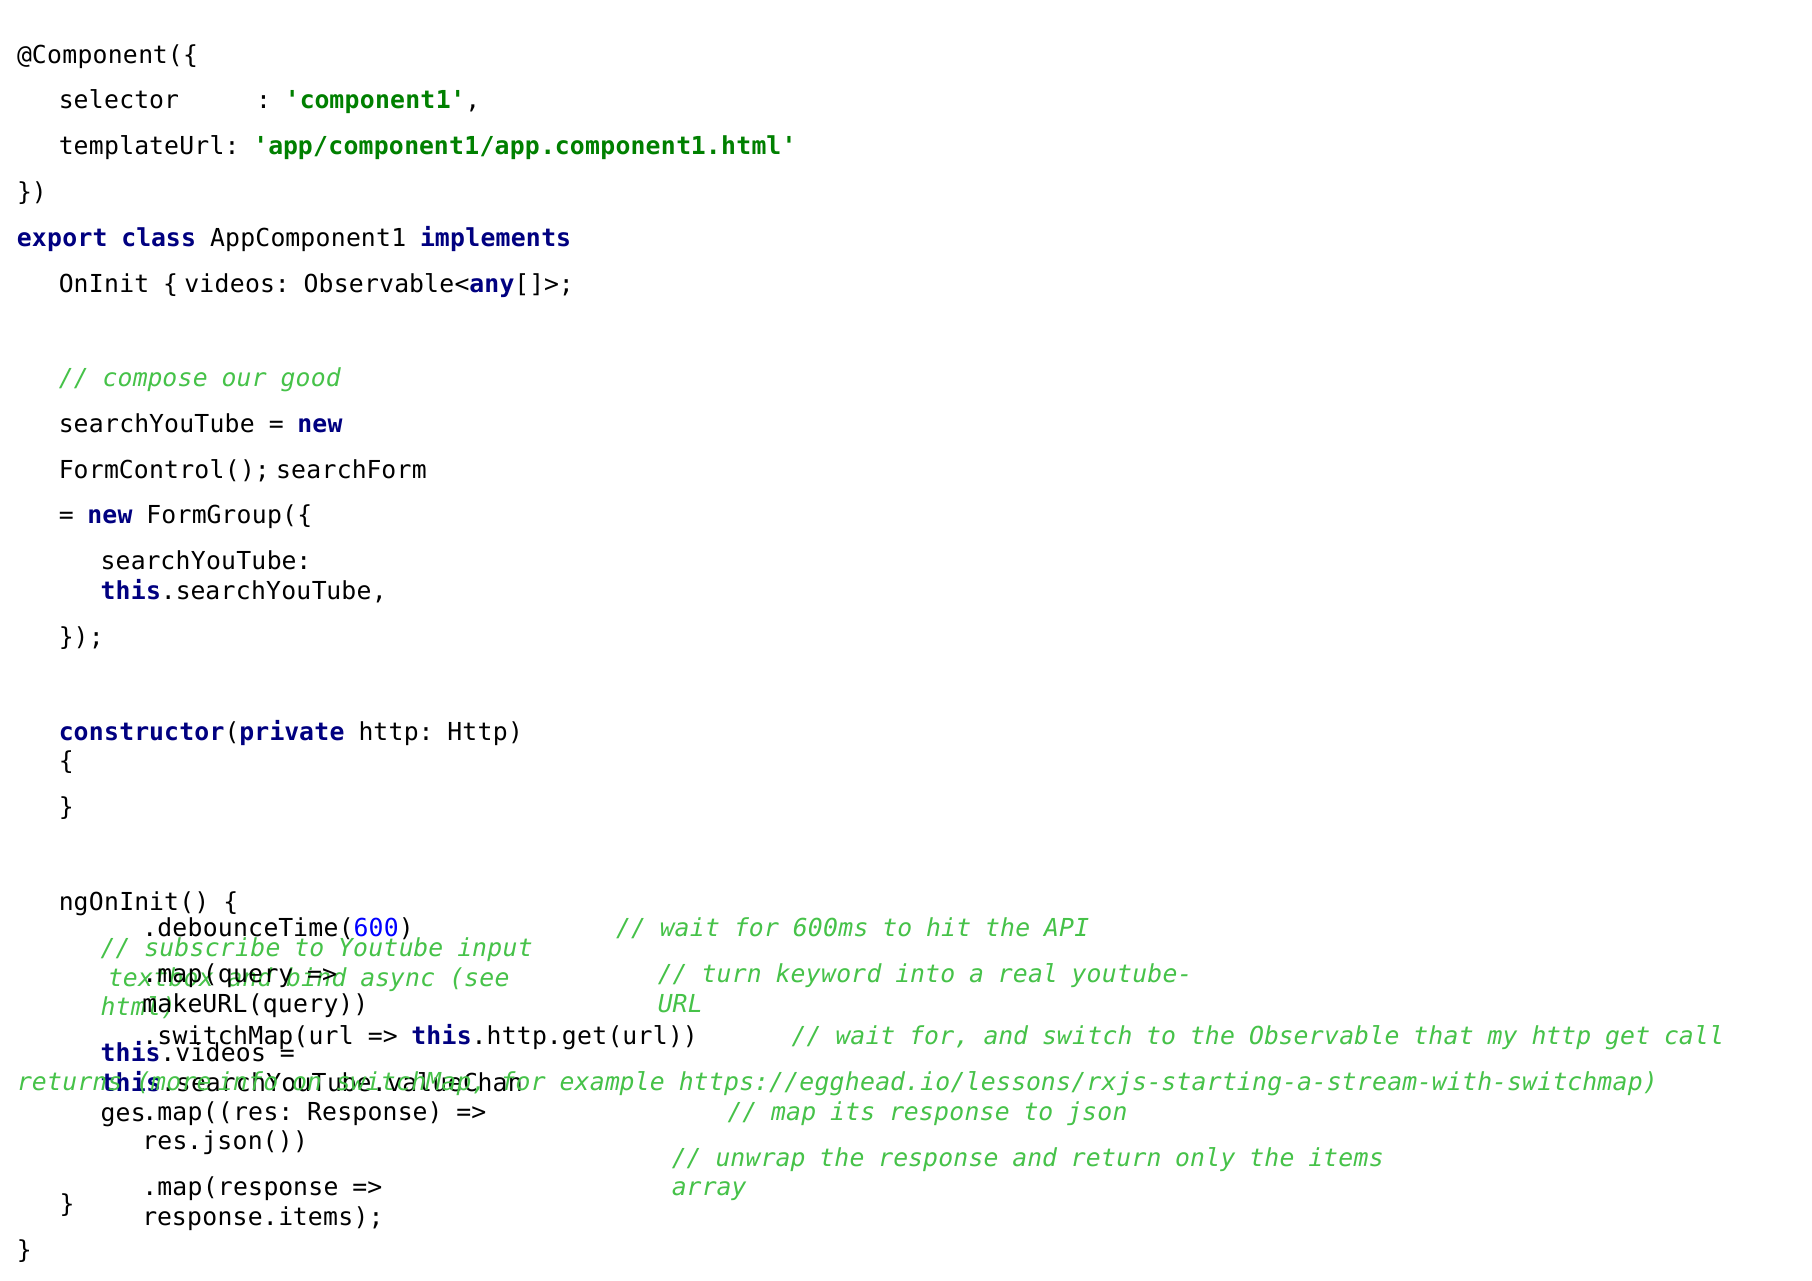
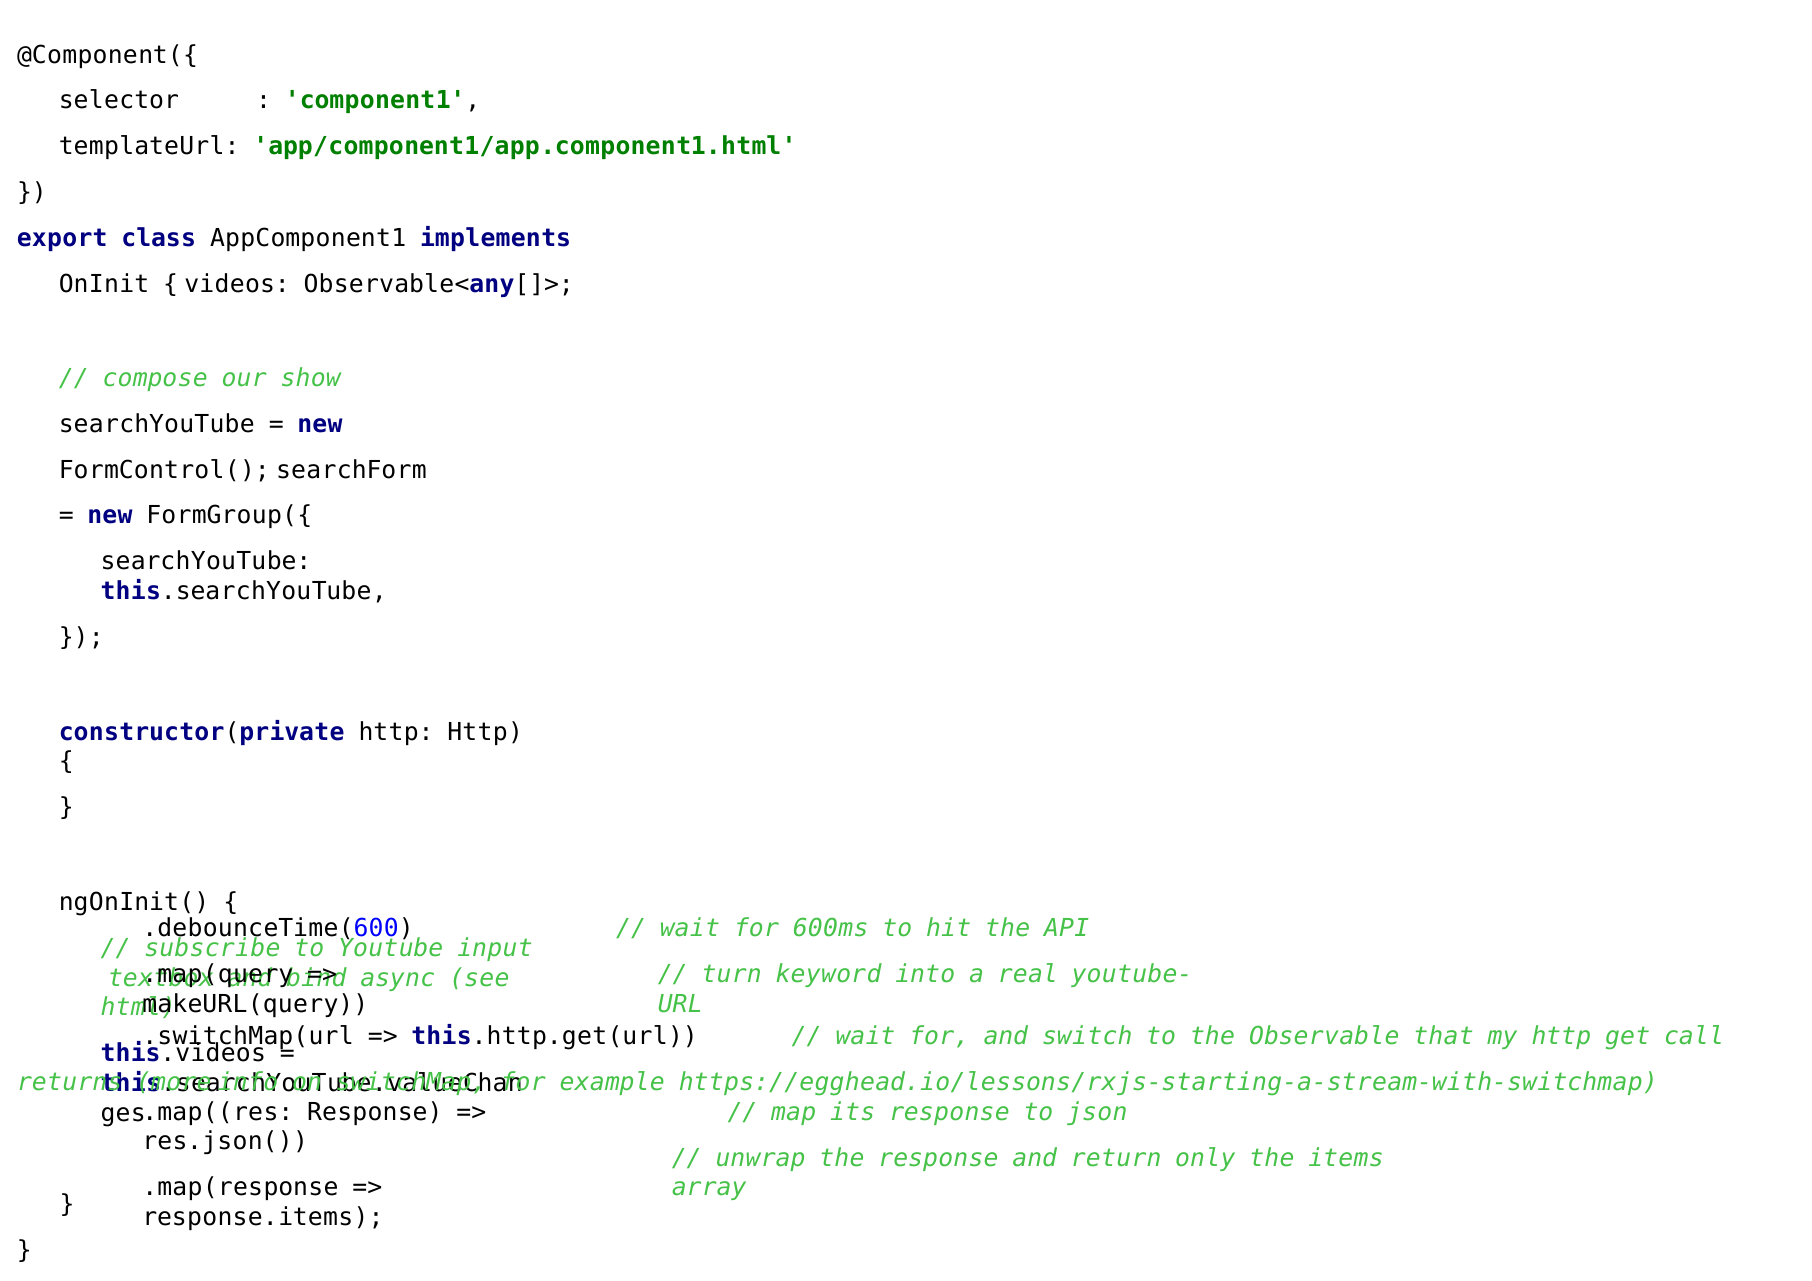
good: good -> show
